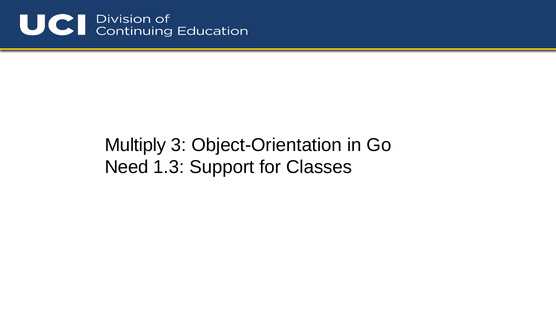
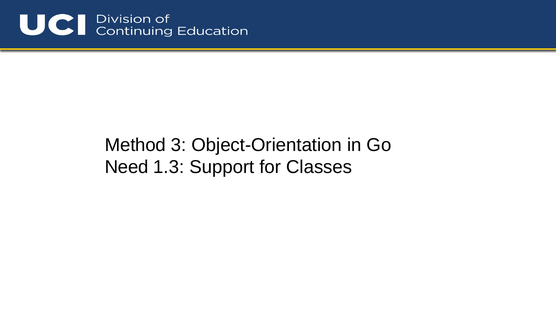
Multiply: Multiply -> Method
